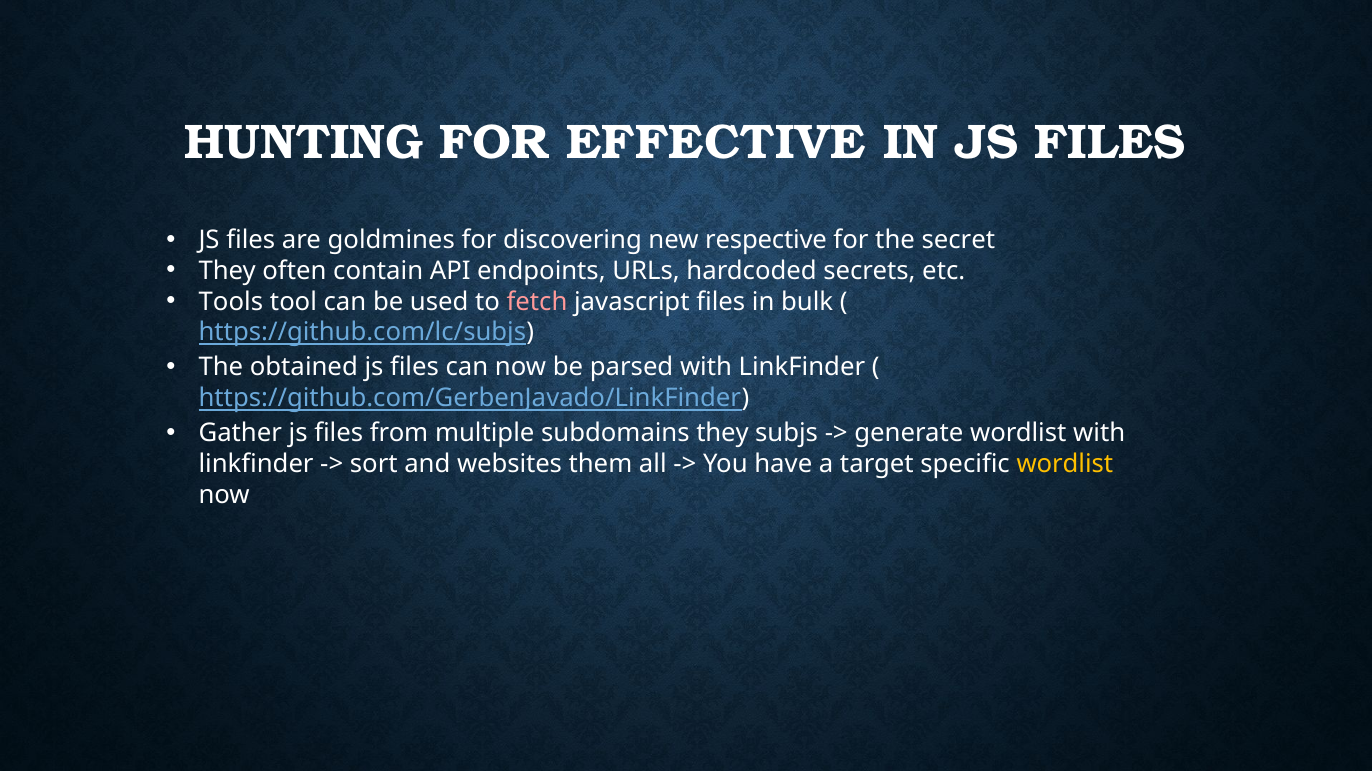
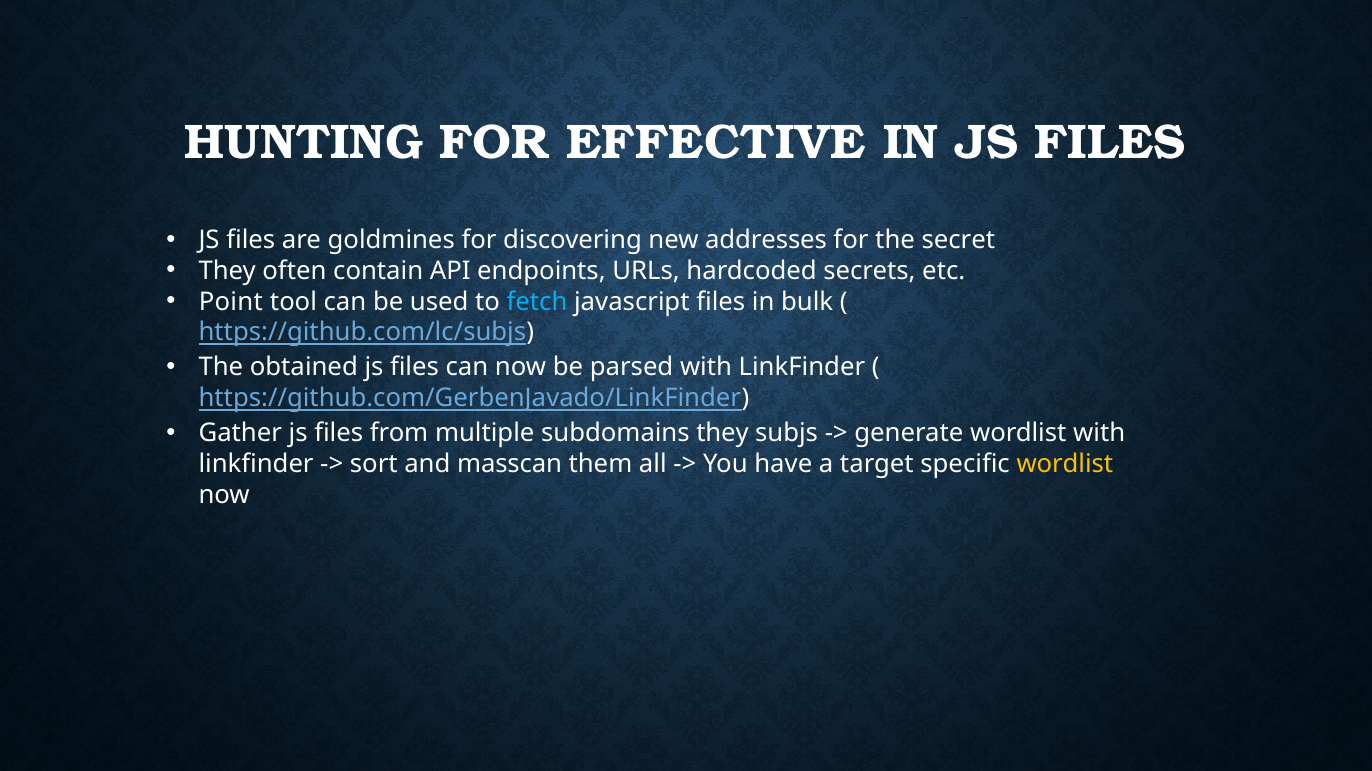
respective: respective -> addresses
Tools: Tools -> Point
fetch colour: pink -> light blue
websites: websites -> masscan
